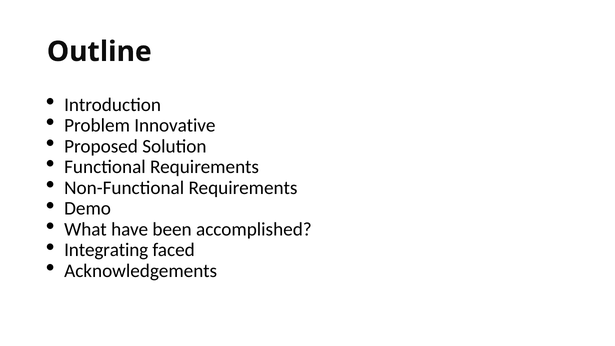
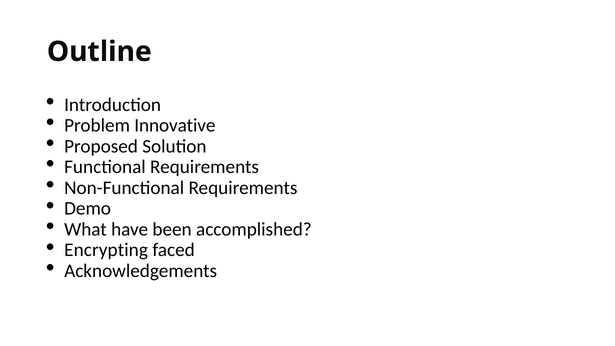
Integrating: Integrating -> Encrypting
